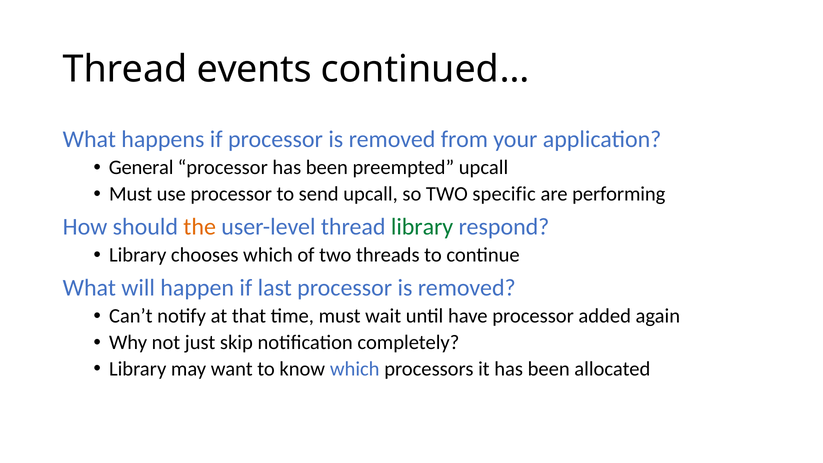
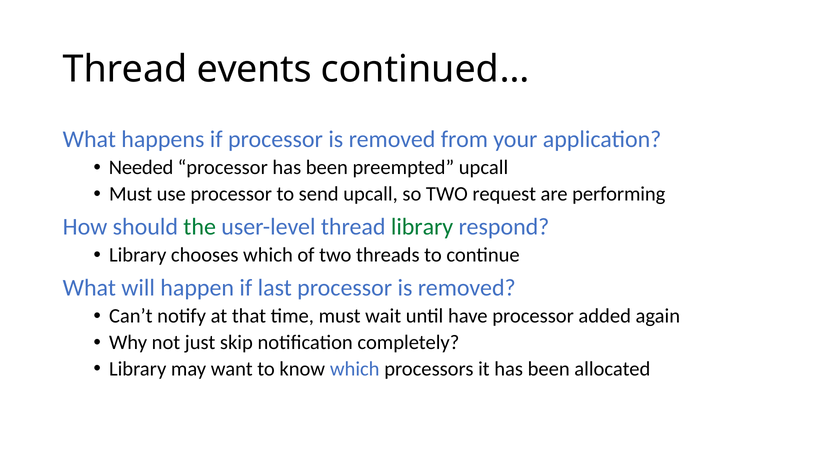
General: General -> Needed
specific: specific -> request
the colour: orange -> green
